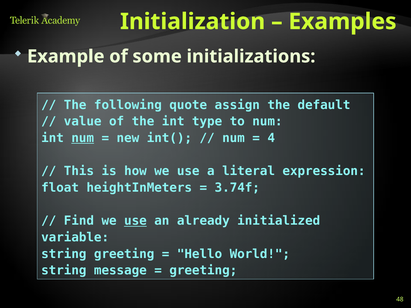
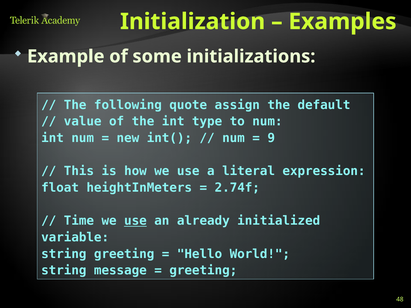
num at (83, 138) underline: present -> none
4: 4 -> 9
3.74f: 3.74f -> 2.74f
Find: Find -> Time
